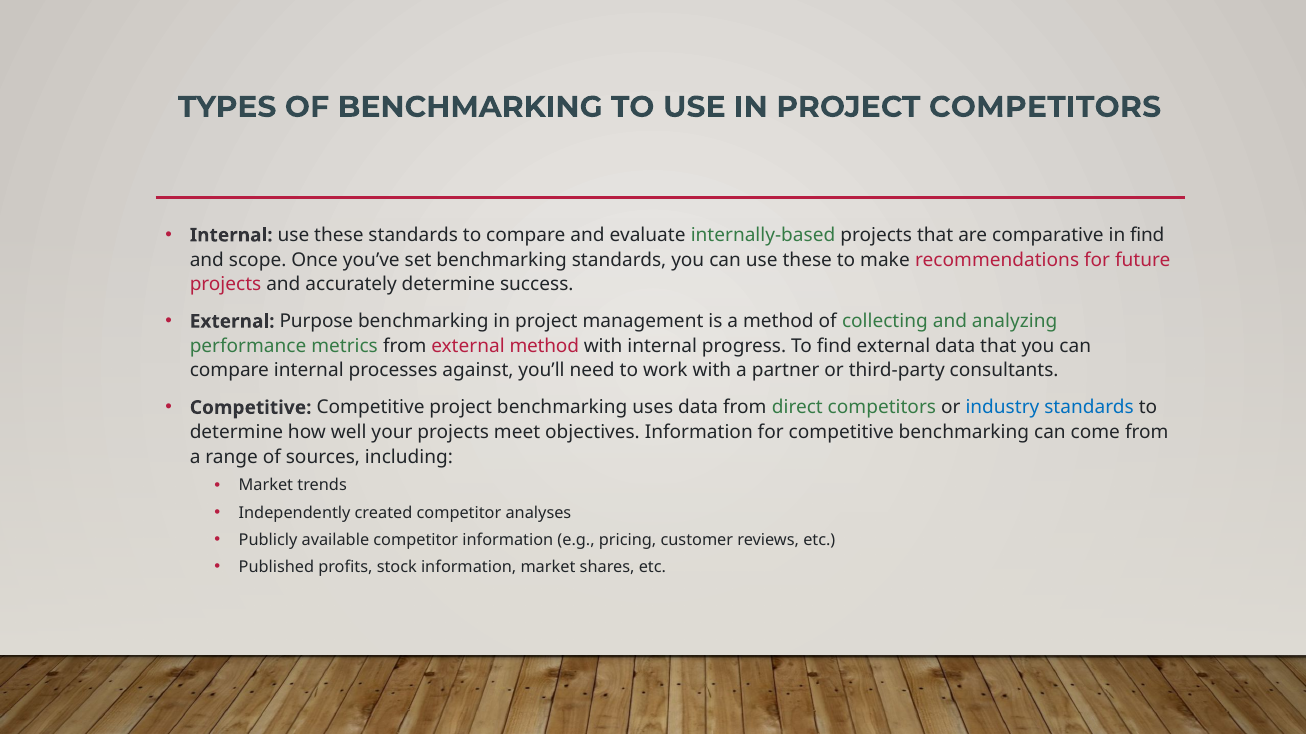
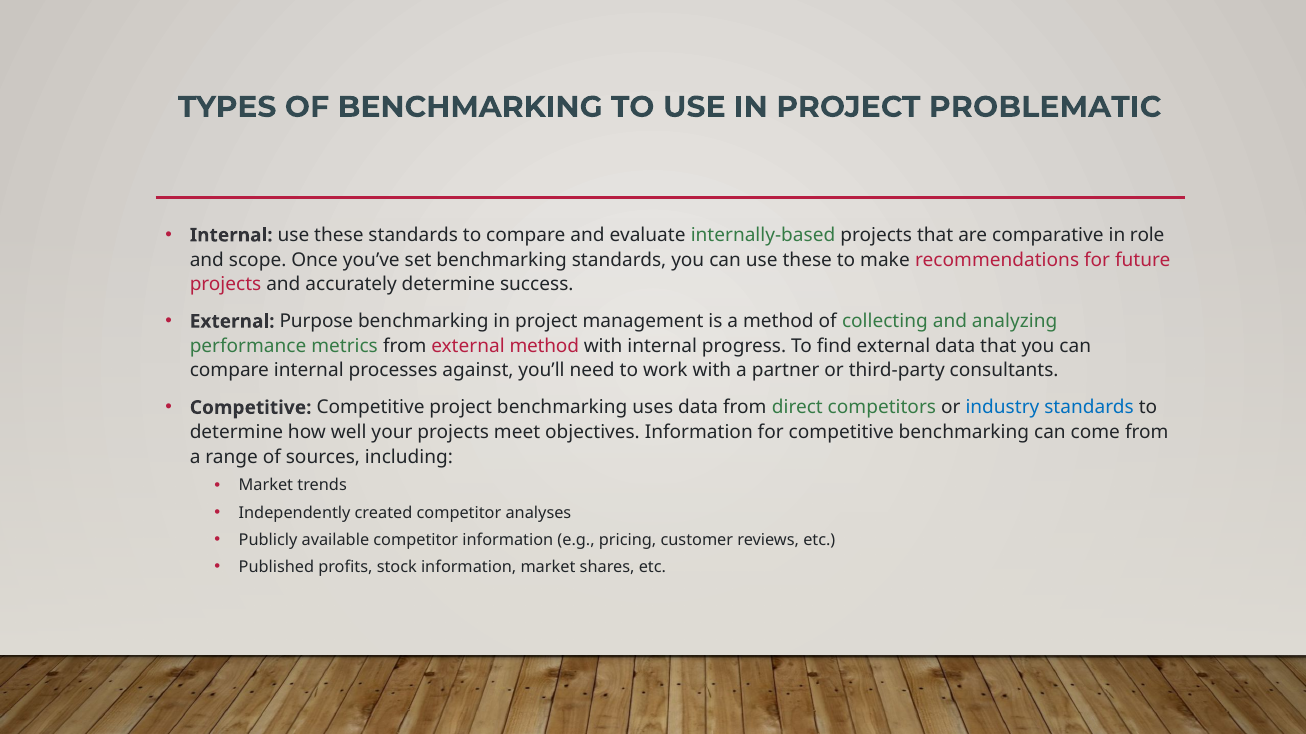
PROJECT COMPETITORS: COMPETITORS -> PROBLEMATIC
in find: find -> role
